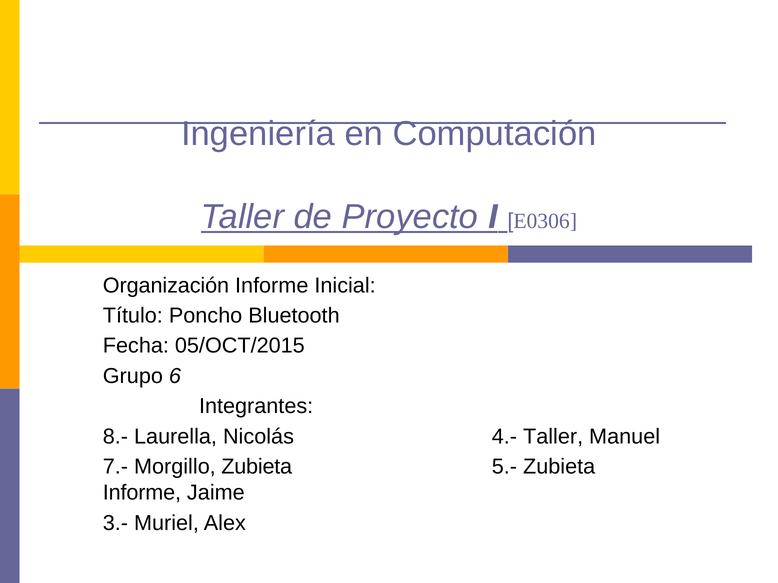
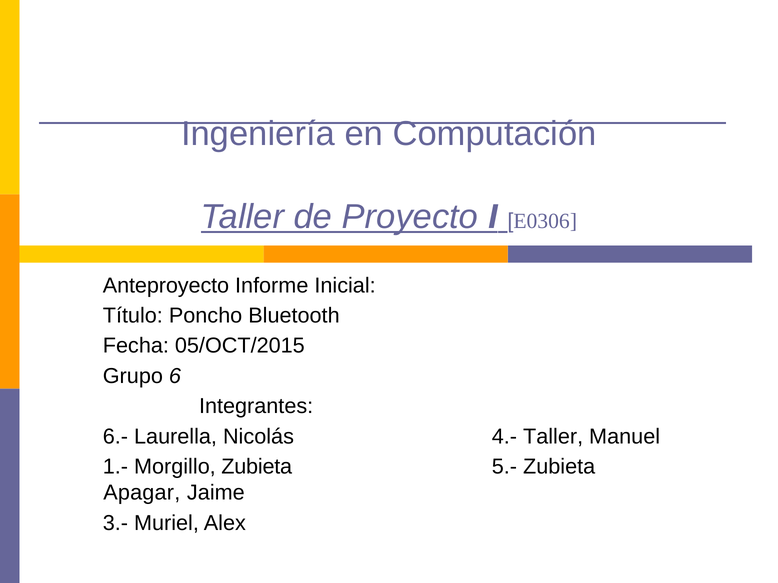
Organización: Organización -> Anteproyecto
8.-: 8.- -> 6.-
7.-: 7.- -> 1.-
Informe at (142, 493): Informe -> Apagar
